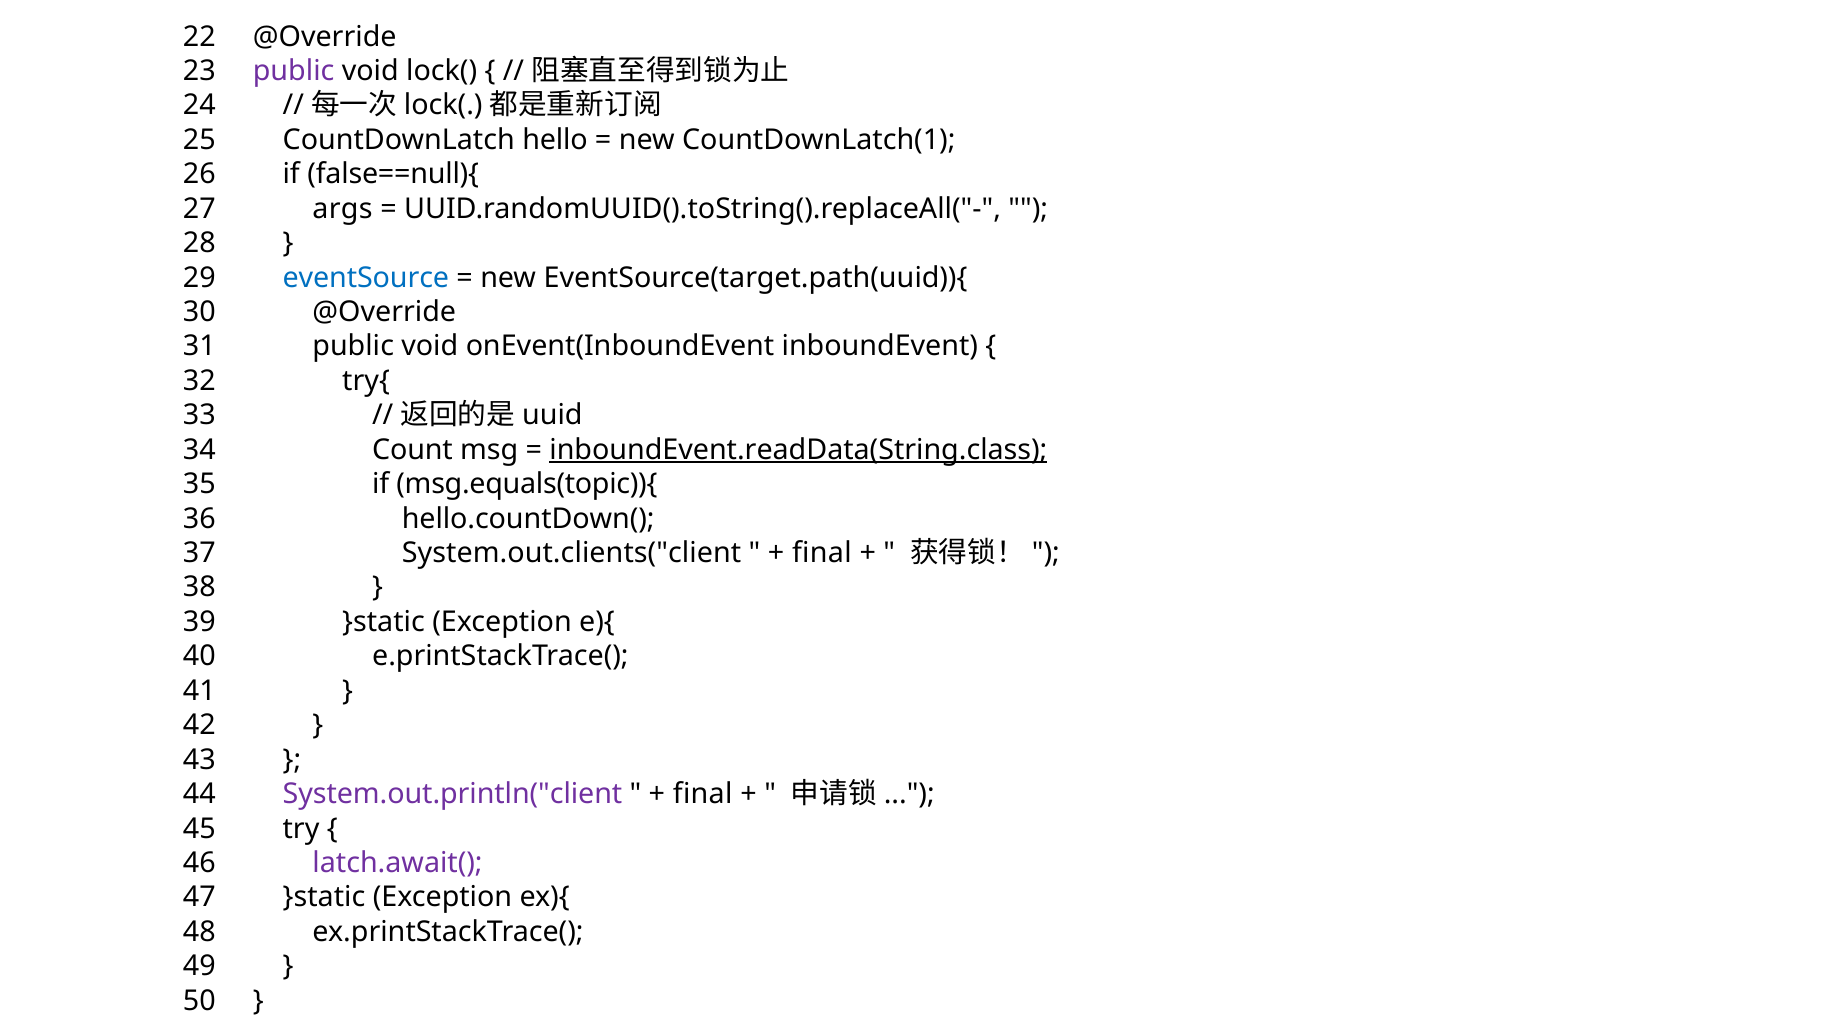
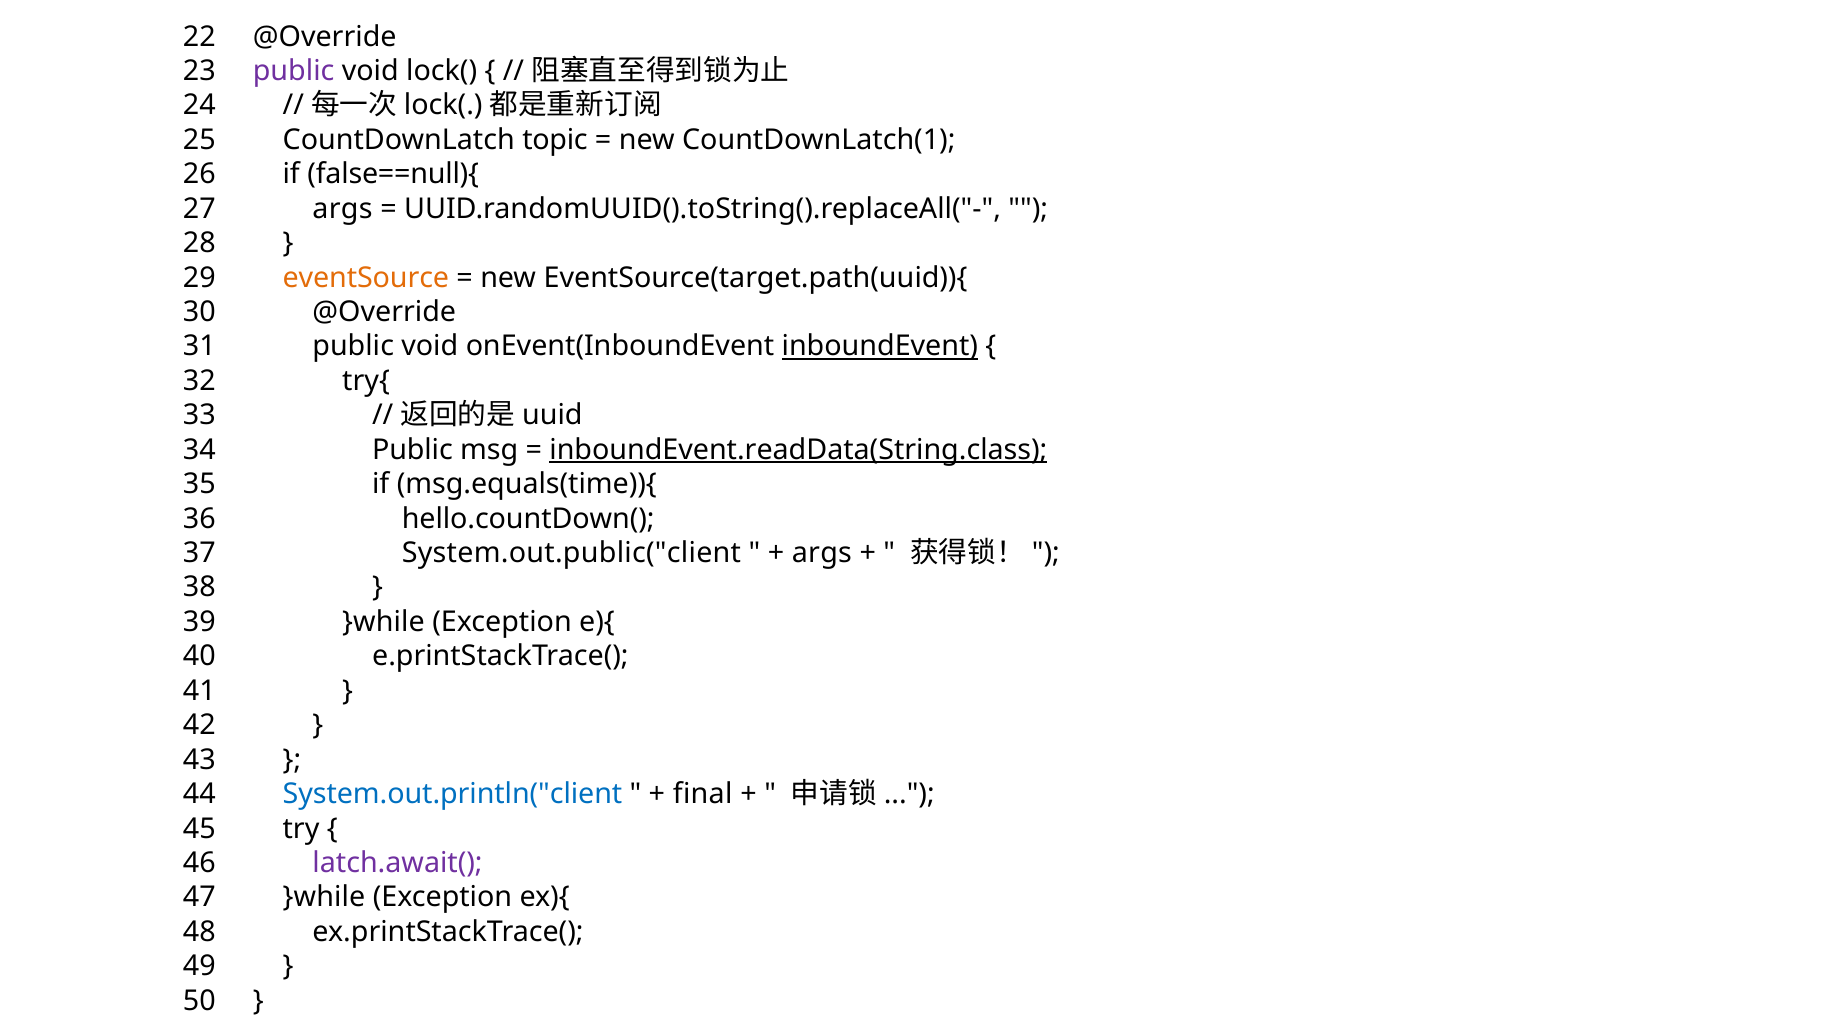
hello: hello -> topic
eventSource colour: blue -> orange
inboundEvent underline: none -> present
34 Count: Count -> Public
msg.equals(topic)){: msg.equals(topic)){ -> msg.equals(time)){
System.out.clients("client: System.out.clients("client -> System.out.public("client
final at (822, 553): final -> args
39 }static: }static -> }while
System.out.println("client colour: purple -> blue
47 }static: }static -> }while
